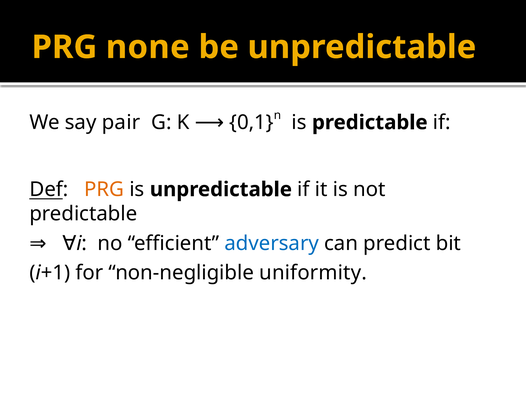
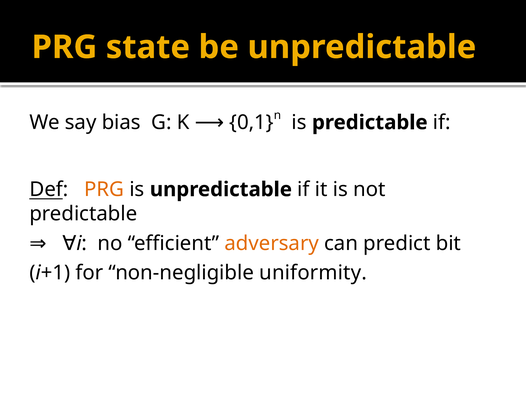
none: none -> state
pair: pair -> bias
adversary colour: blue -> orange
